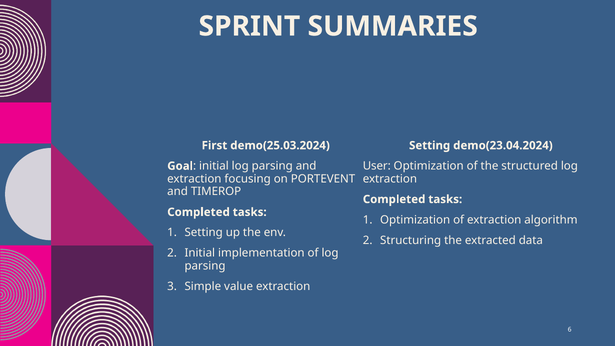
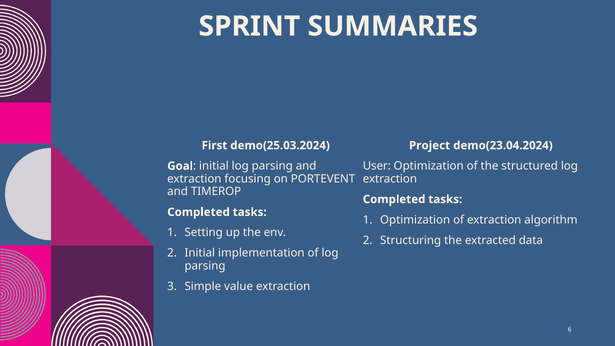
Setting at (430, 145): Setting -> Project
